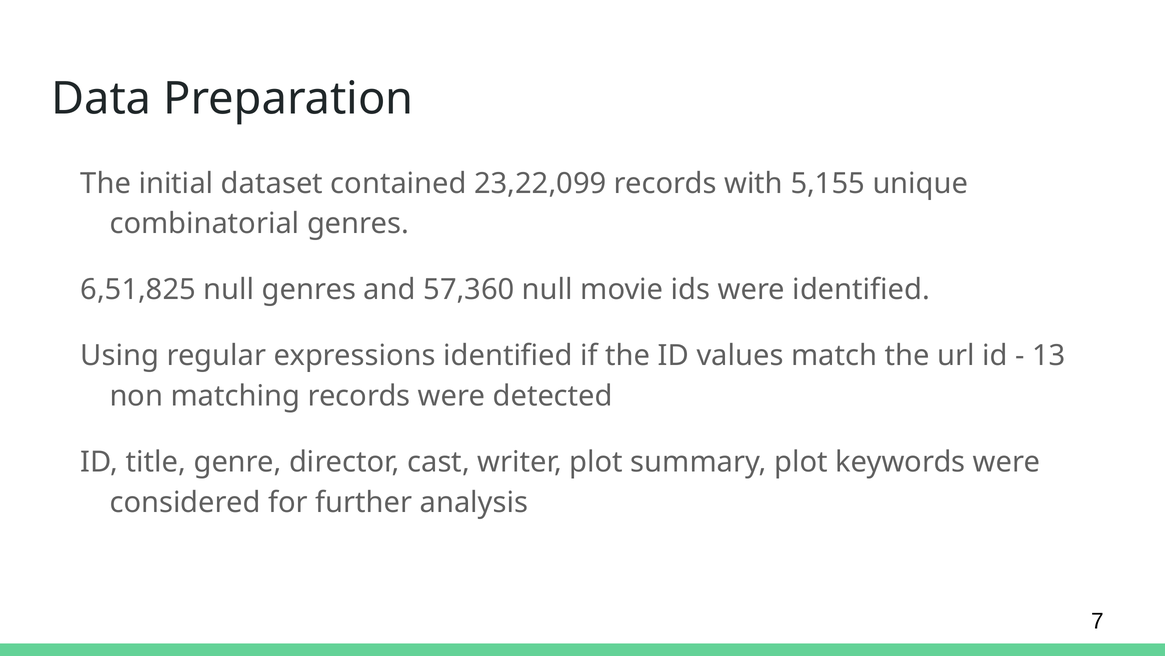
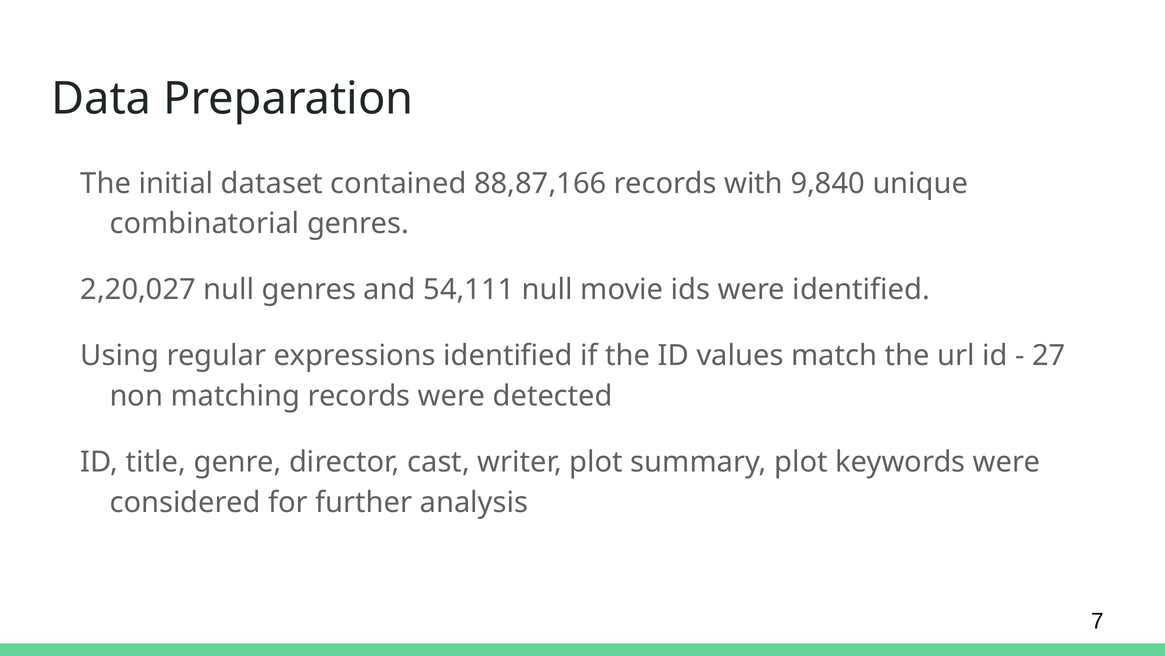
23,22,099: 23,22,099 -> 88,87,166
5,155: 5,155 -> 9,840
6,51,825: 6,51,825 -> 2,20,027
57,360: 57,360 -> 54,111
13: 13 -> 27
